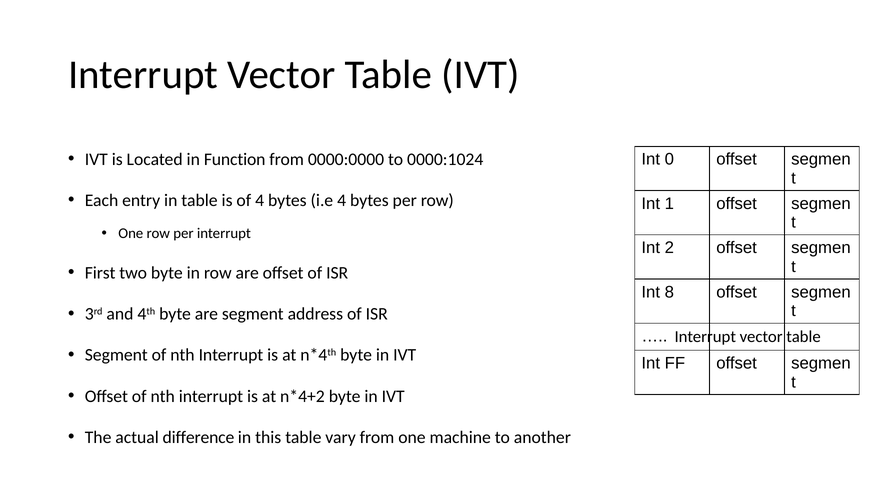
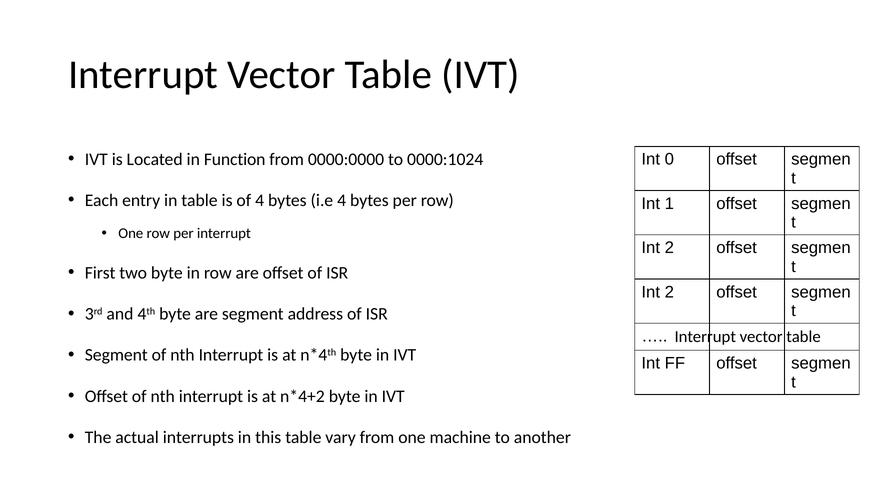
8 at (669, 292): 8 -> 2
difference: difference -> interrupts
